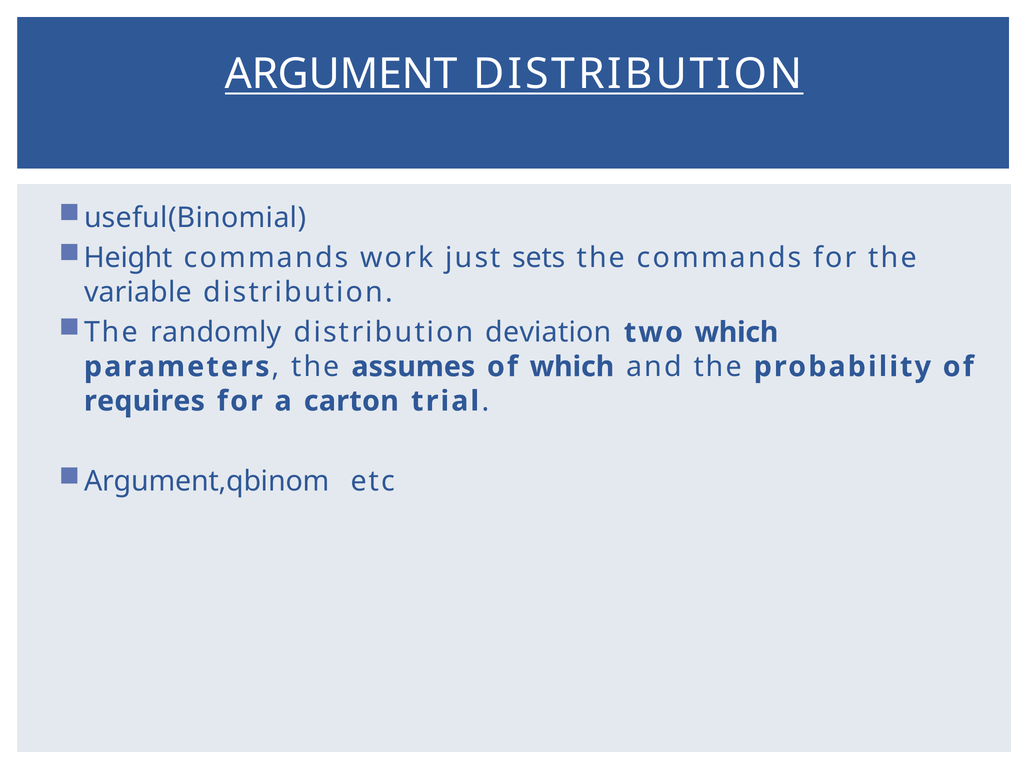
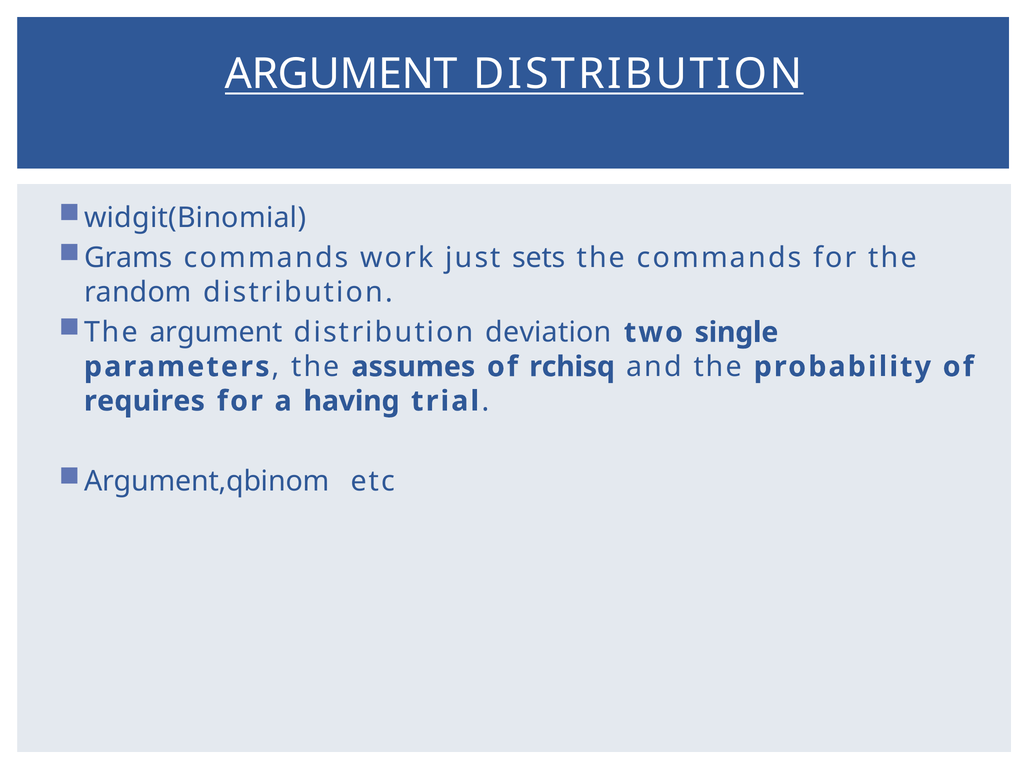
useful(Binomial: useful(Binomial -> widgit(Binomial
Height: Height -> Grams
variable: variable -> random
The randomly: randomly -> argument
two which: which -> single
of which: which -> rchisq
carton: carton -> having
